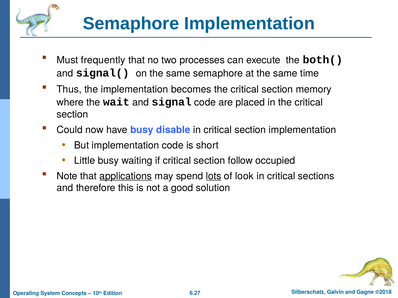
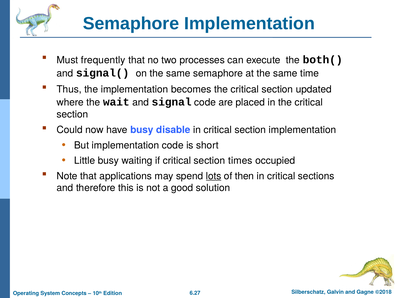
memory: memory -> updated
follow: follow -> times
applications underline: present -> none
look: look -> then
